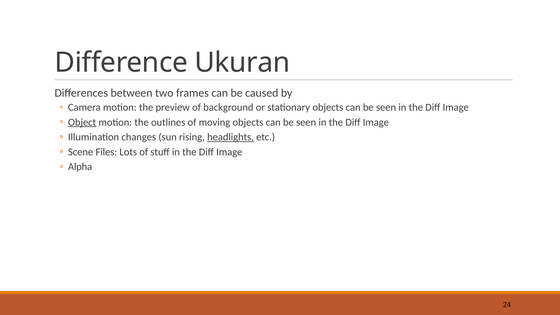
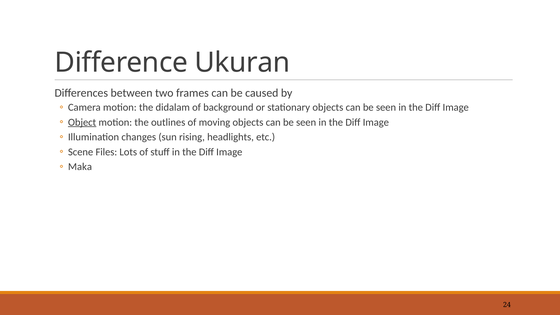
preview: preview -> didalam
headlights underline: present -> none
Alpha: Alpha -> Maka
